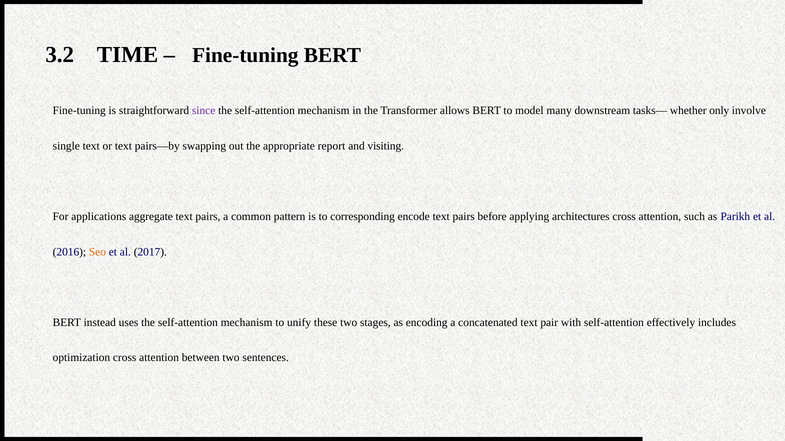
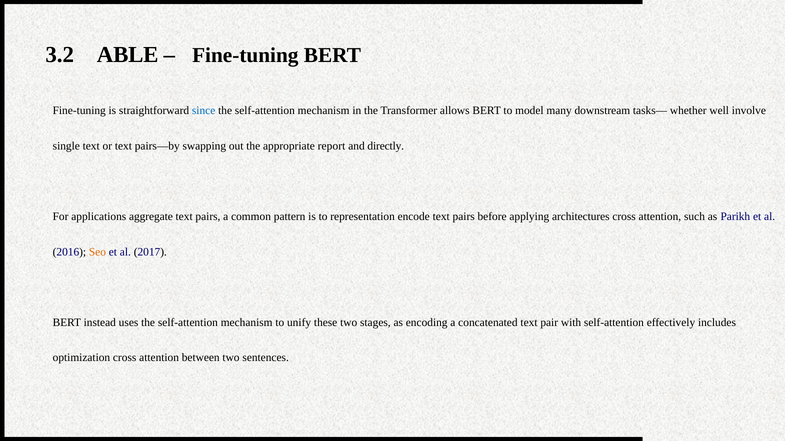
TIME: TIME -> ABLE
since colour: purple -> blue
only: only -> well
visiting: visiting -> directly
corresponding: corresponding -> representation
